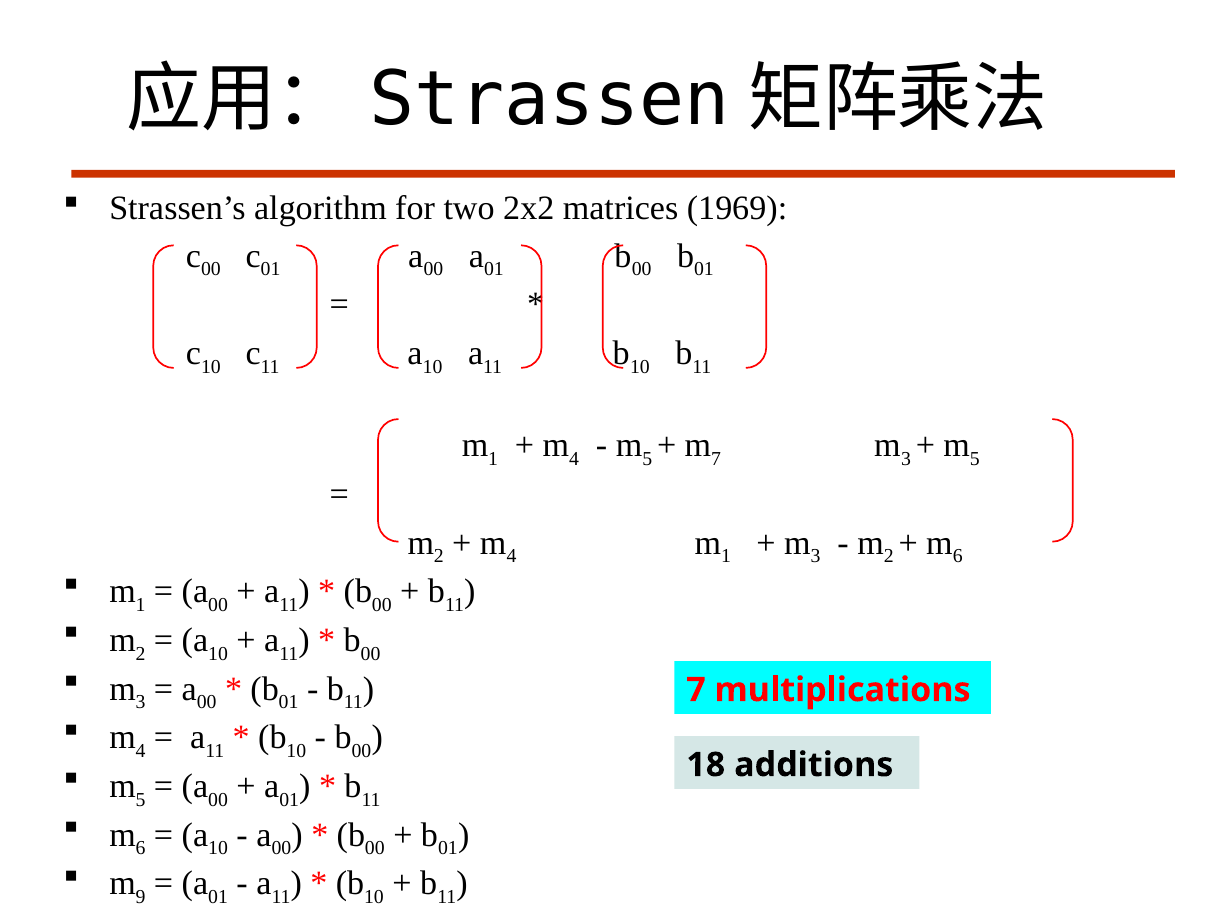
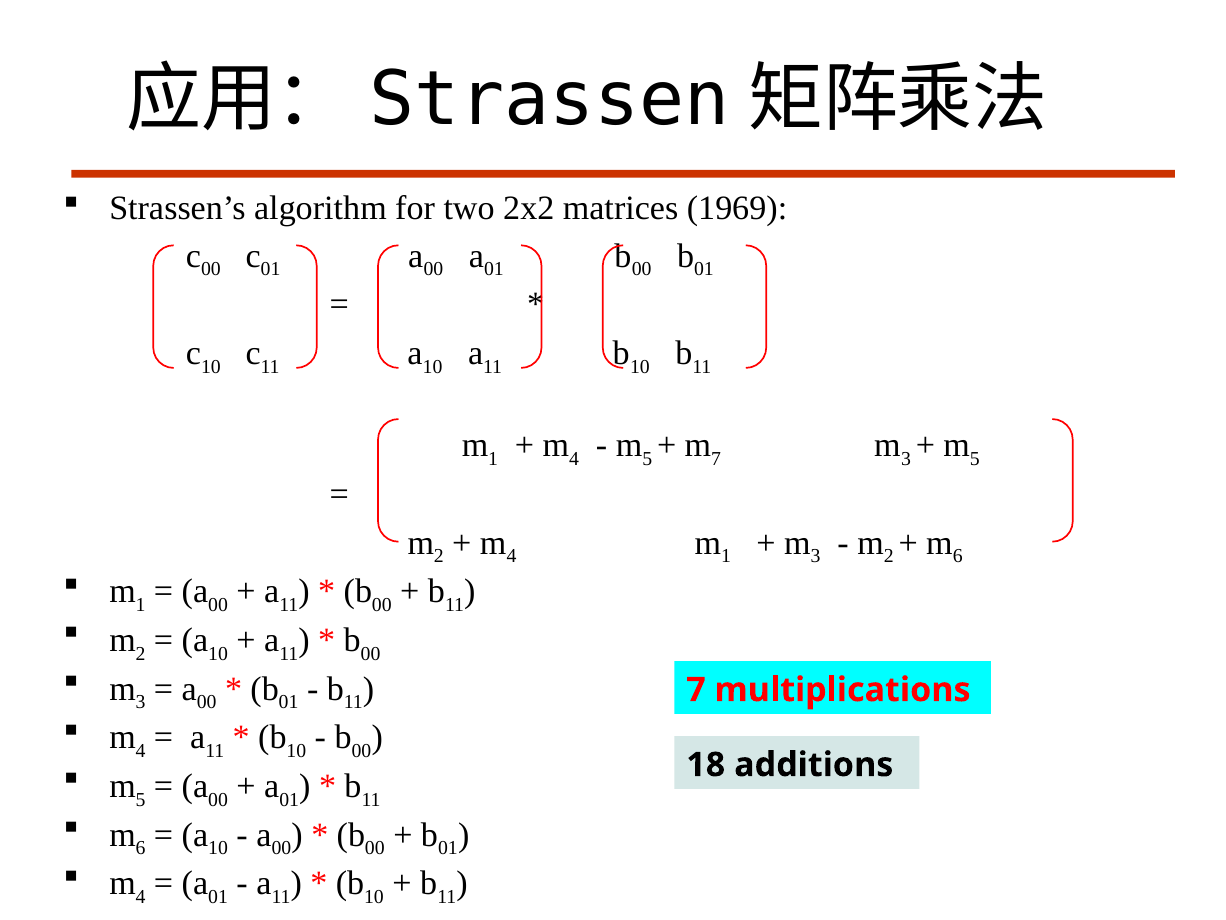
9 at (141, 897): 9 -> 4
